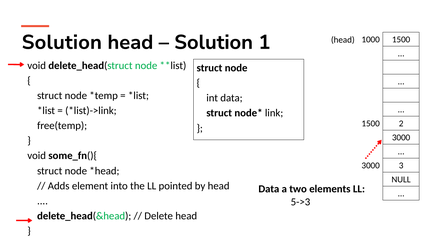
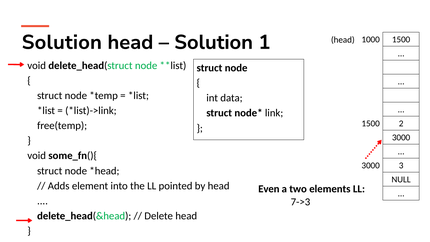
Data at (269, 189): Data -> Even
5->3: 5->3 -> 7->3
